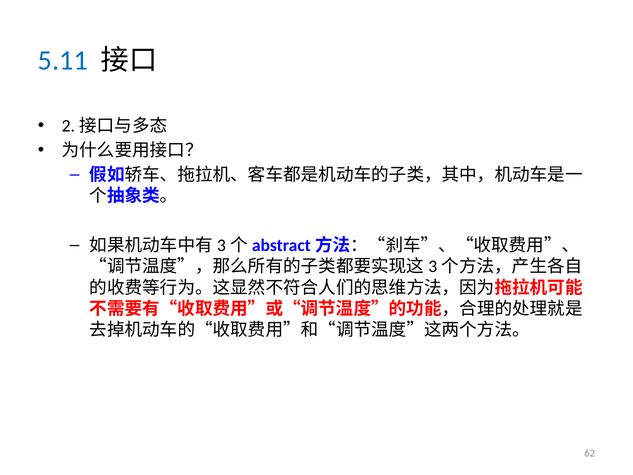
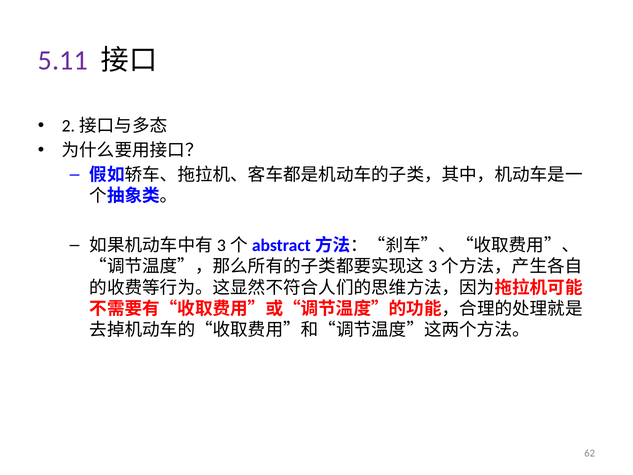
5.11 colour: blue -> purple
